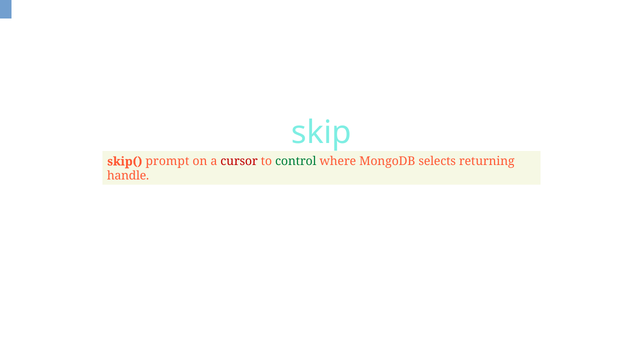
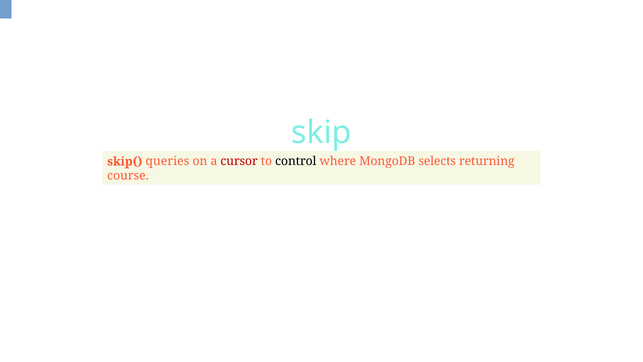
prompt: prompt -> queries
control colour: green -> black
handle: handle -> course
